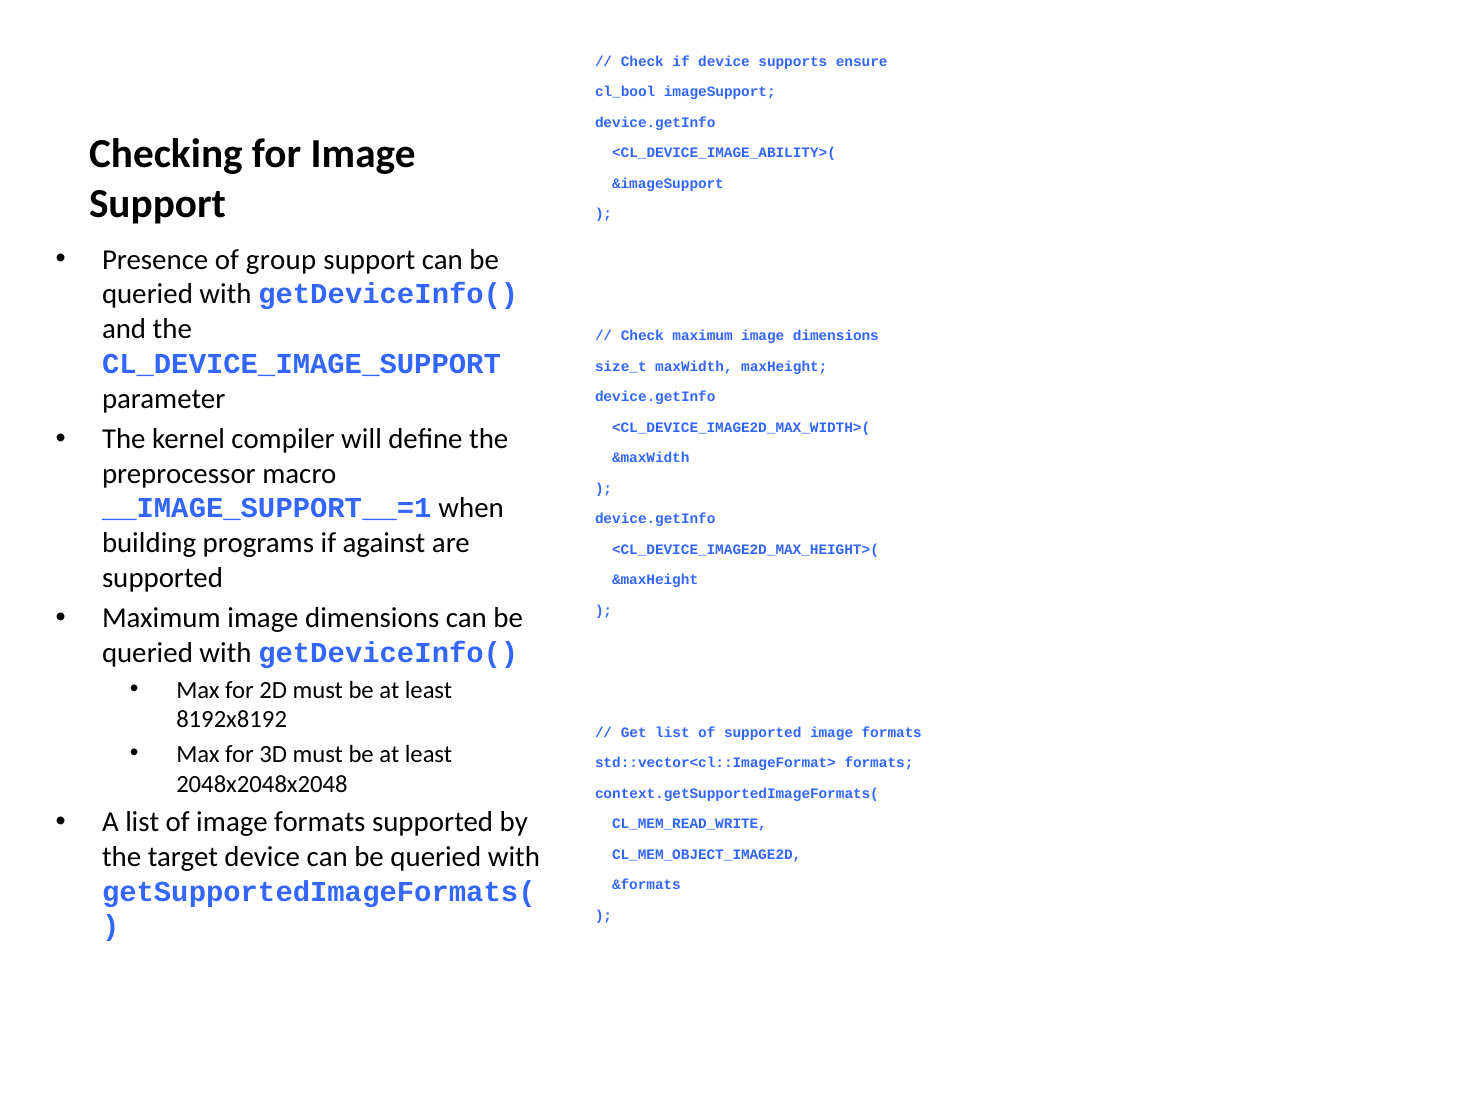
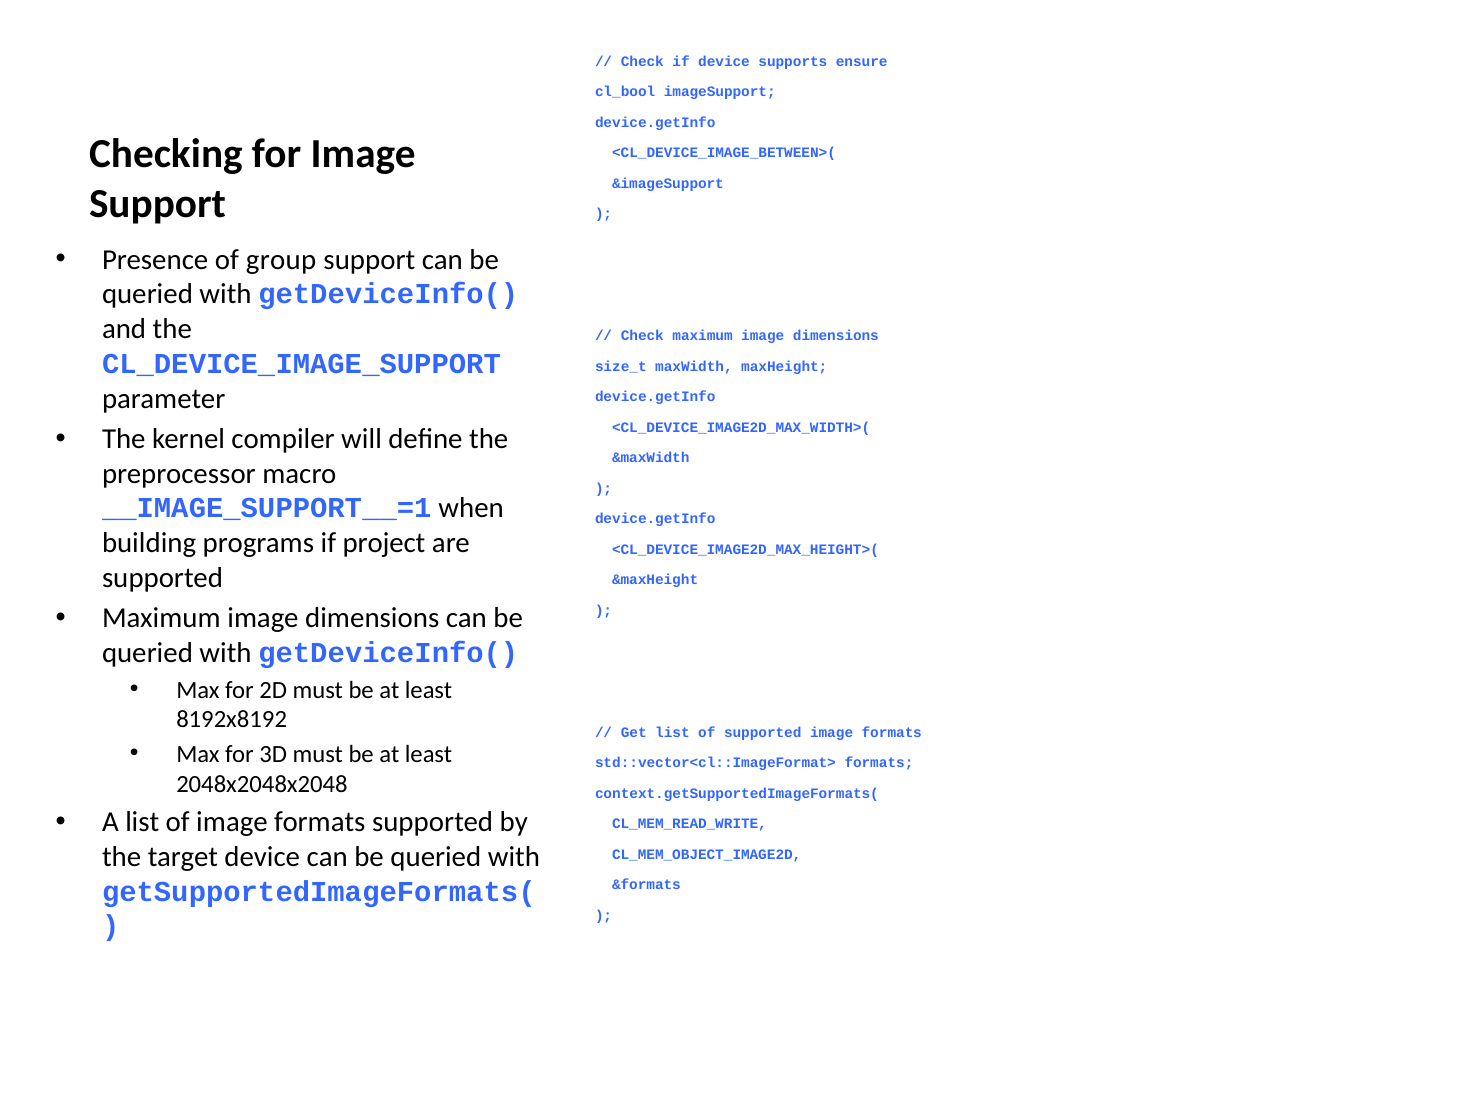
<CL_DEVICE_IMAGE_ABILITY>(: <CL_DEVICE_IMAGE_ABILITY>( -> <CL_DEVICE_IMAGE_BETWEEN>(
against: against -> project
